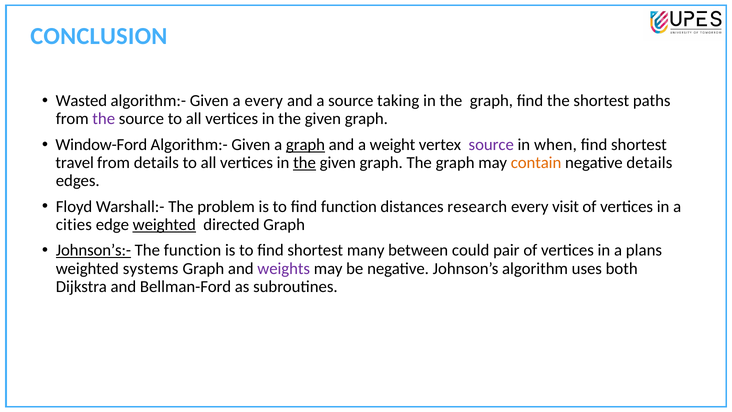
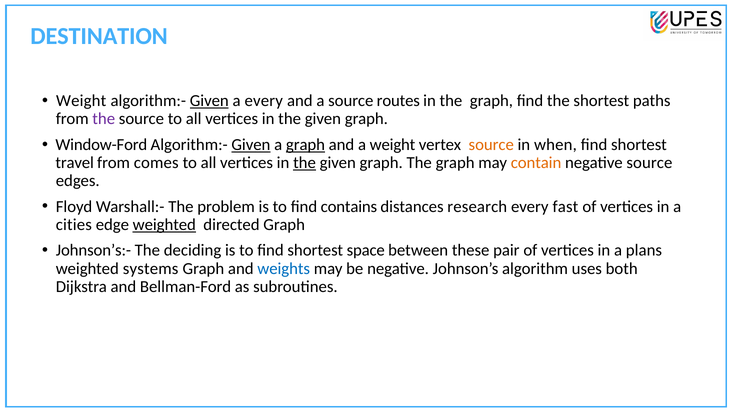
CONCLUSION: CONCLUSION -> DESTINATION
Wasted at (81, 101): Wasted -> Weight
Given at (209, 101) underline: none -> present
taking: taking -> routes
Given at (251, 145) underline: none -> present
source at (491, 145) colour: purple -> orange
from details: details -> comes
negative details: details -> source
find function: function -> contains
visit: visit -> fast
Johnson’s:- underline: present -> none
The function: function -> deciding
many: many -> space
could: could -> these
weights colour: purple -> blue
